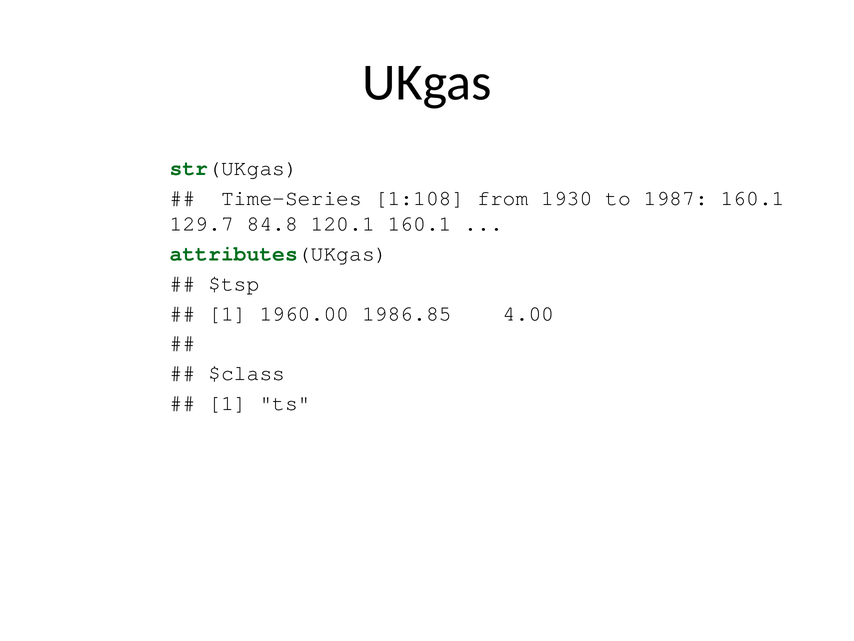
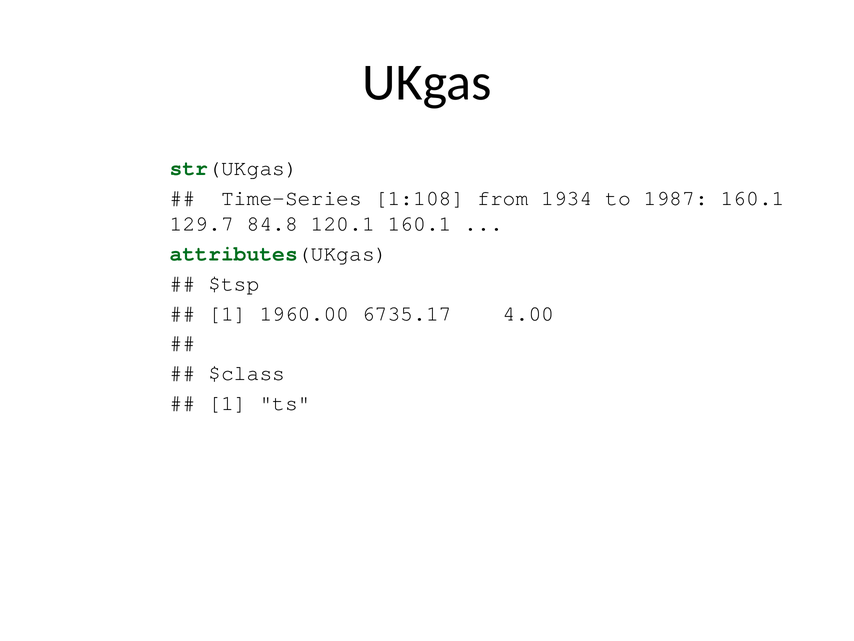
1930: 1930 -> 1934
1986.85: 1986.85 -> 6735.17
